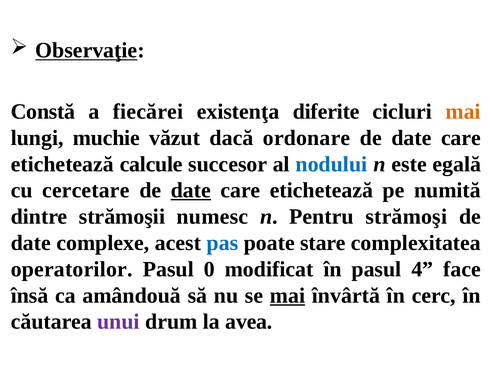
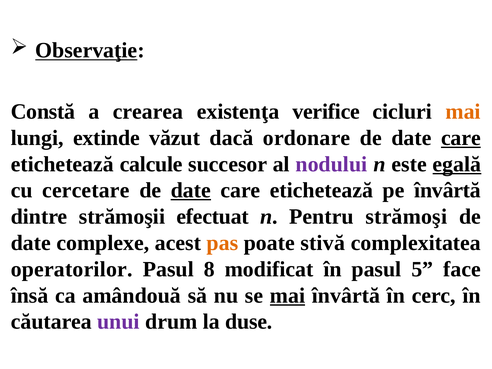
fiecărei: fiecărei -> crearea
diferite: diferite -> verifice
muchie: muchie -> extinde
care at (461, 138) underline: none -> present
nodului colour: blue -> purple
egală underline: none -> present
pe numită: numită -> învârtă
numesc: numesc -> efectuat
pas colour: blue -> orange
stare: stare -> stivă
0: 0 -> 8
4: 4 -> 5
avea: avea -> duse
